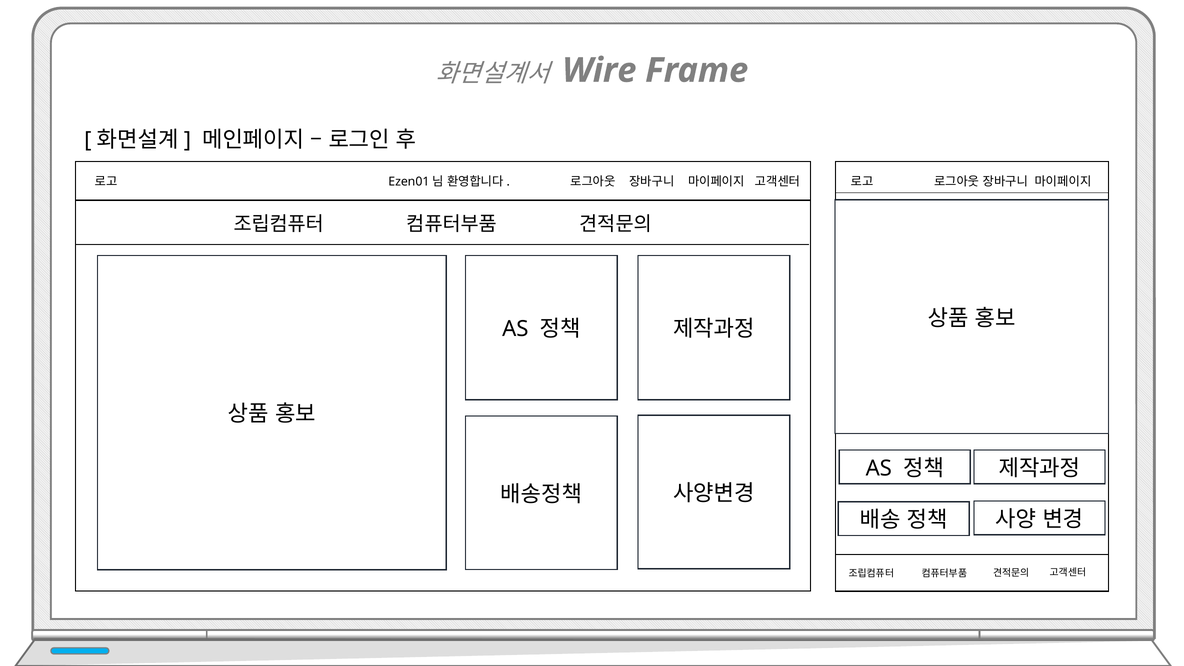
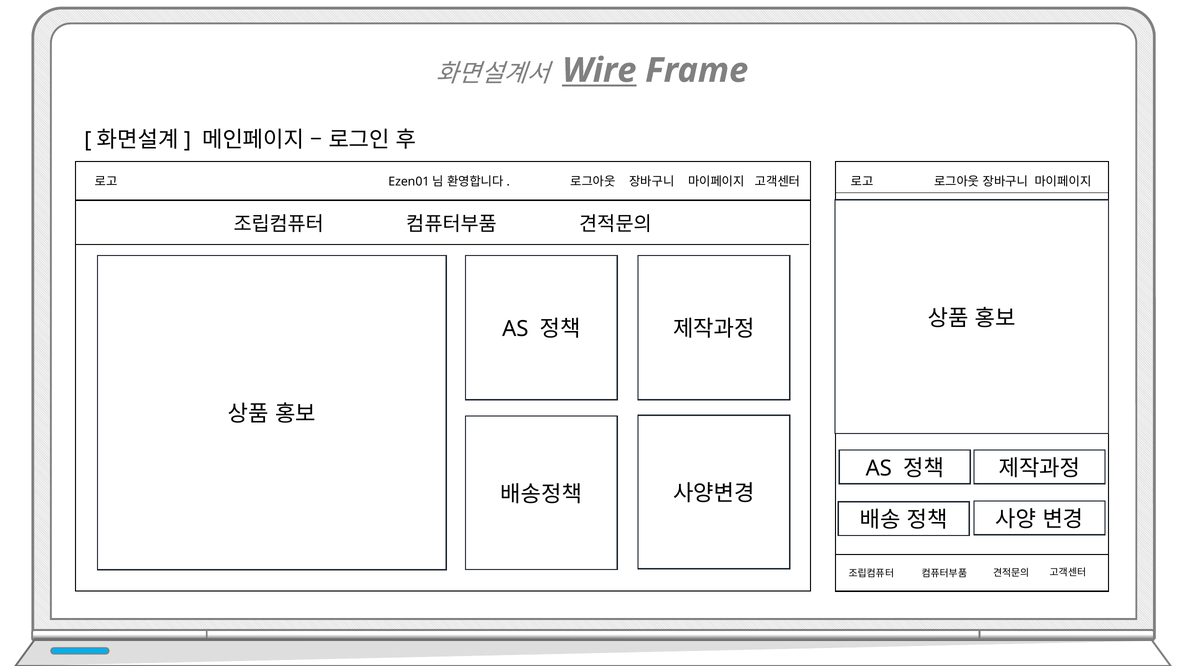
Wire underline: none -> present
